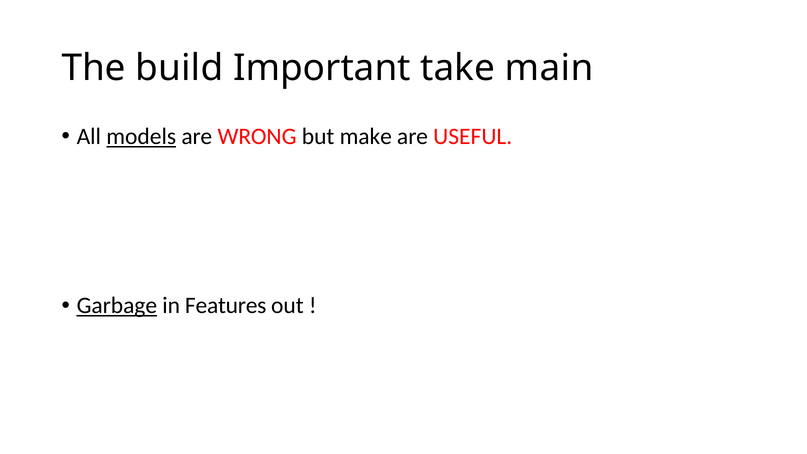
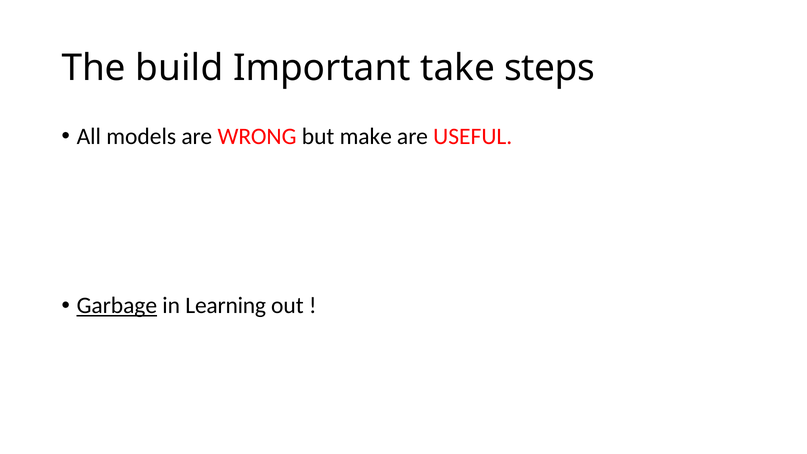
main: main -> steps
models underline: present -> none
Features: Features -> Learning
